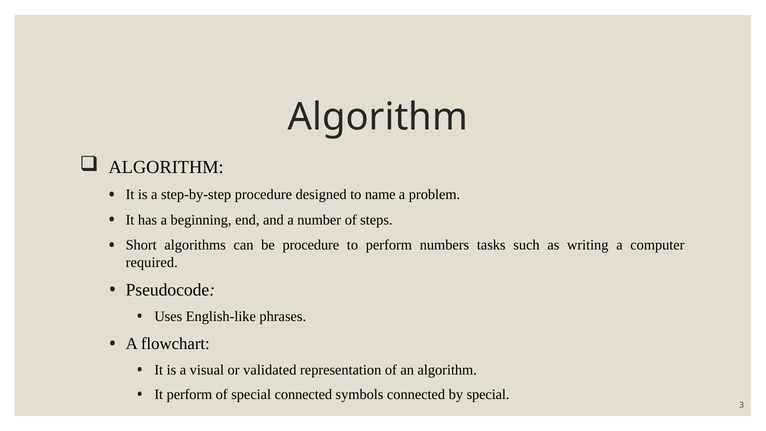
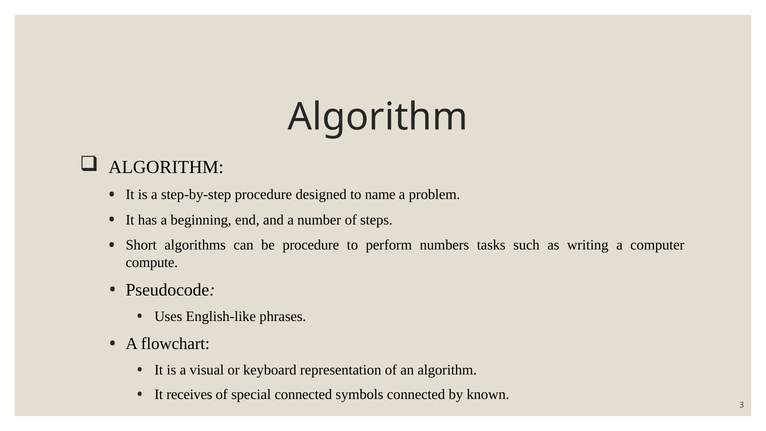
required: required -> compute
validated: validated -> keyboard
It perform: perform -> receives
by special: special -> known
